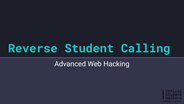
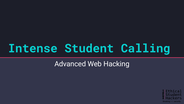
Reverse: Reverse -> Intense
